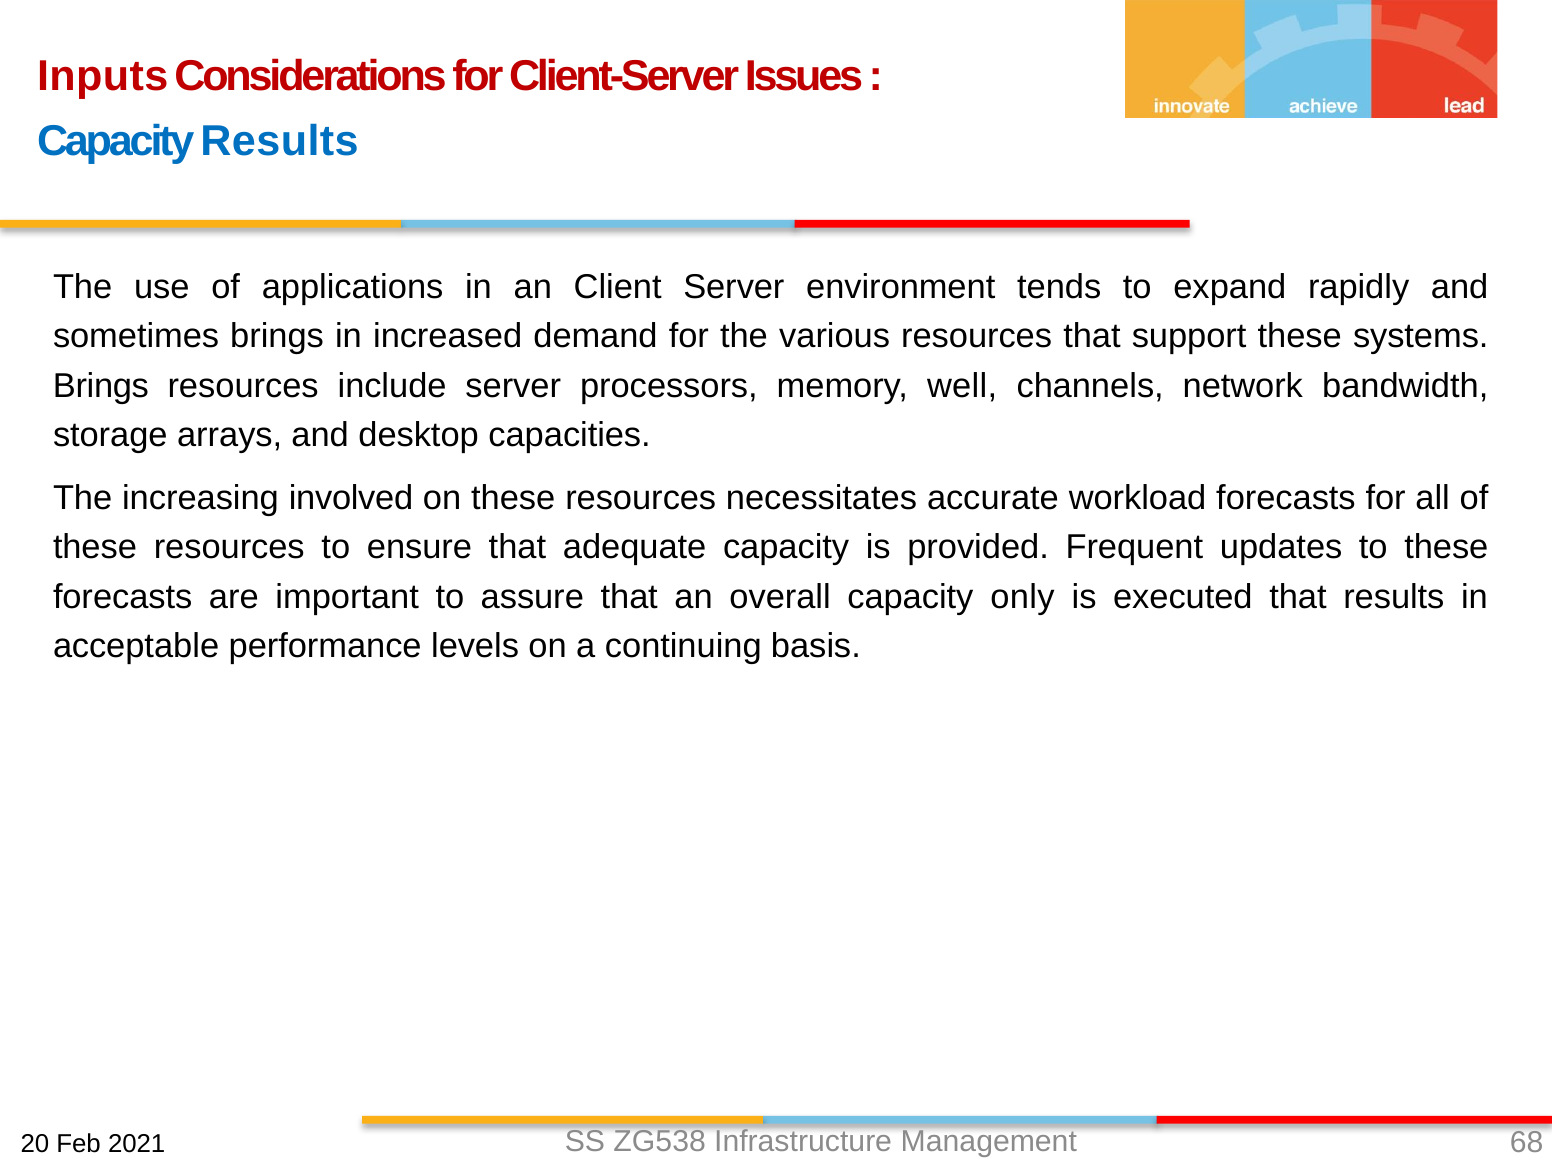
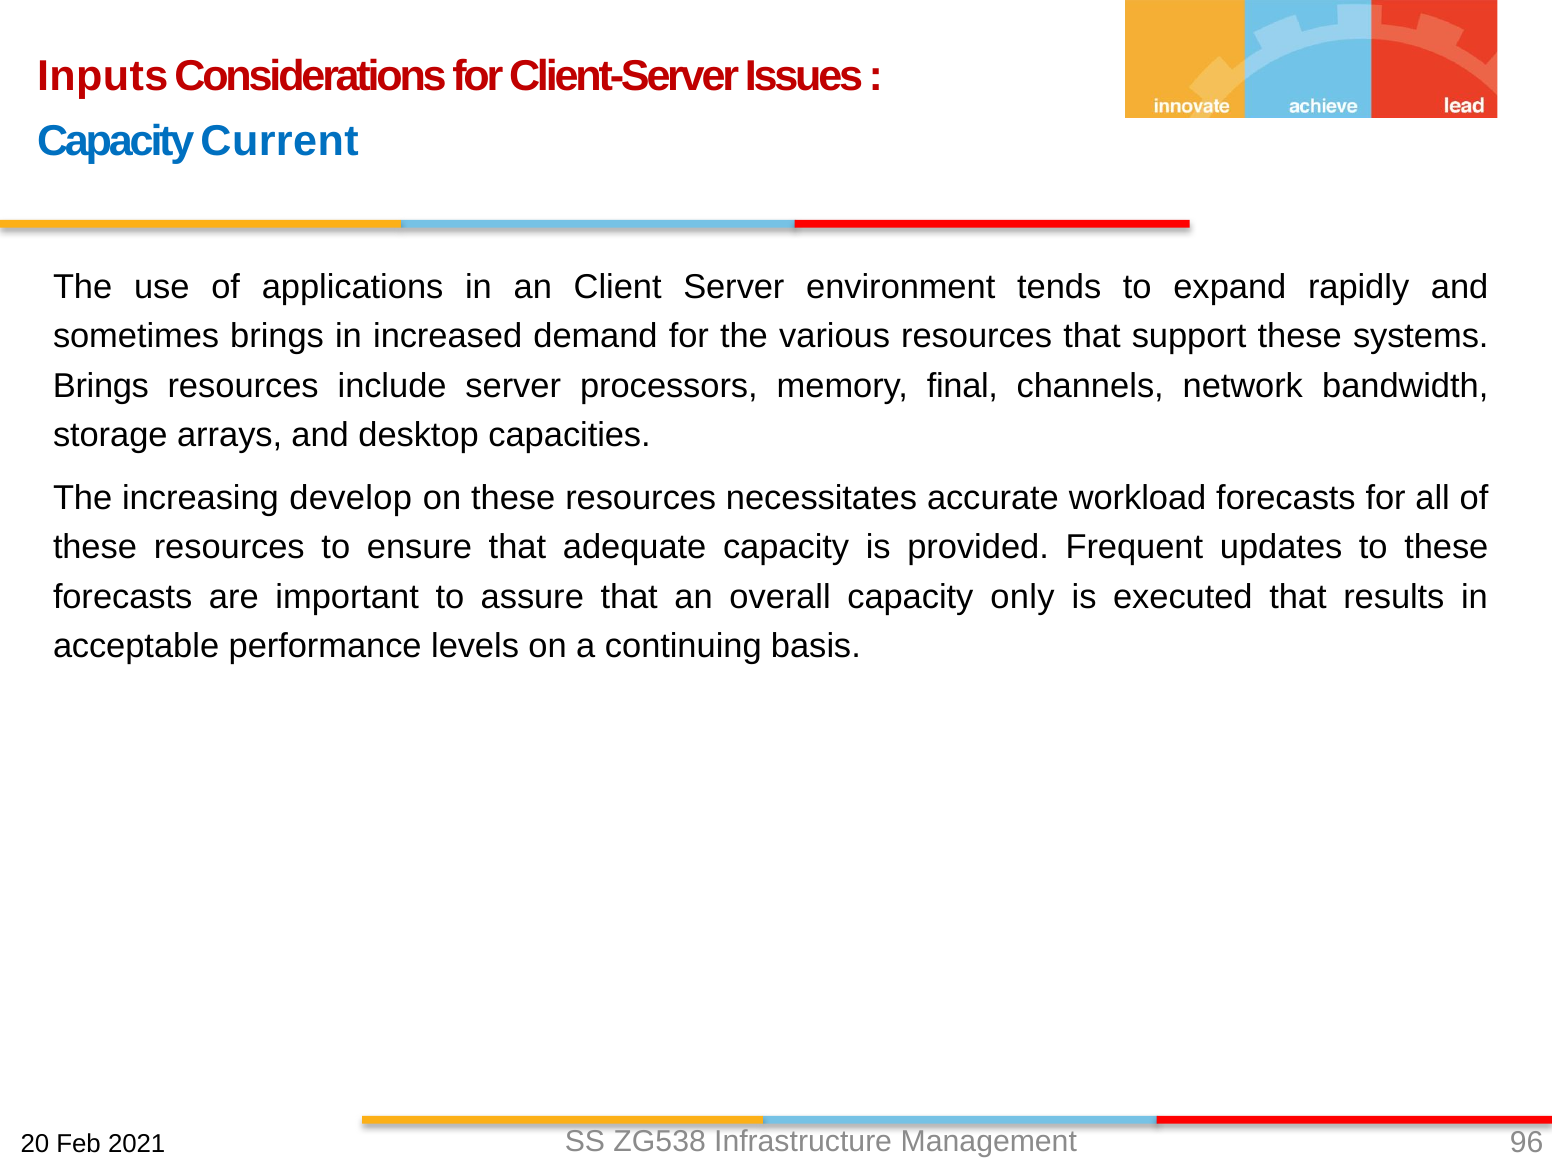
Capacity Results: Results -> Current
well: well -> final
involved: involved -> develop
68: 68 -> 96
